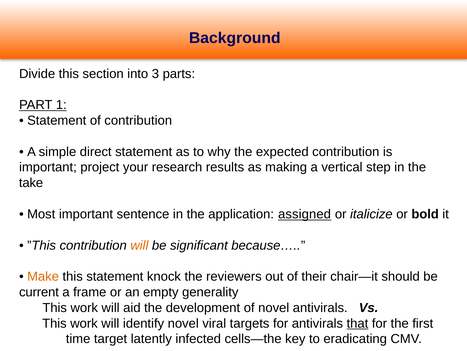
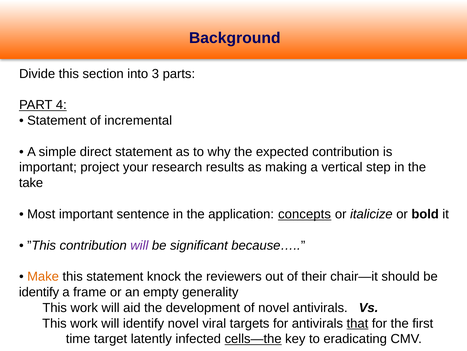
1: 1 -> 4
of contribution: contribution -> incremental
assigned: assigned -> concepts
will at (139, 245) colour: orange -> purple
current at (39, 292): current -> identify
cells—the underline: none -> present
